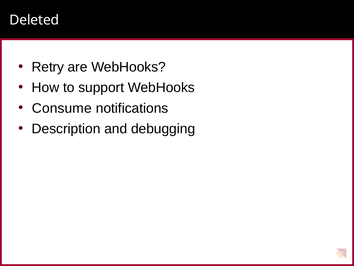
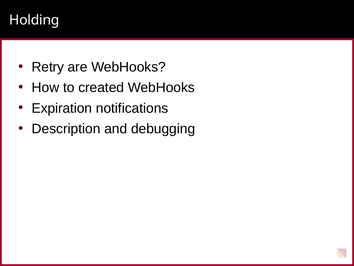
Deleted: Deleted -> Holding
support: support -> created
Consume: Consume -> Expiration
